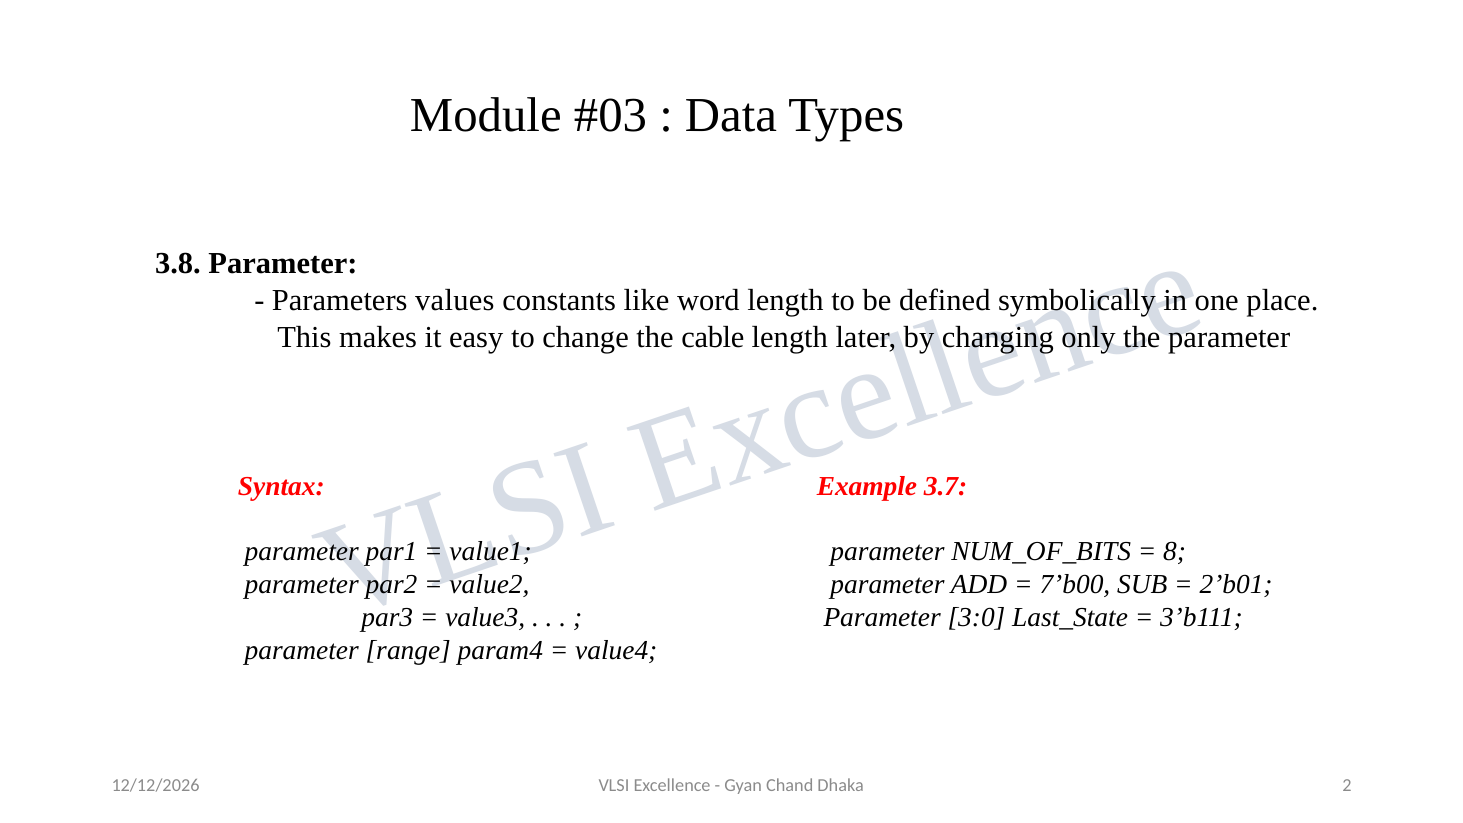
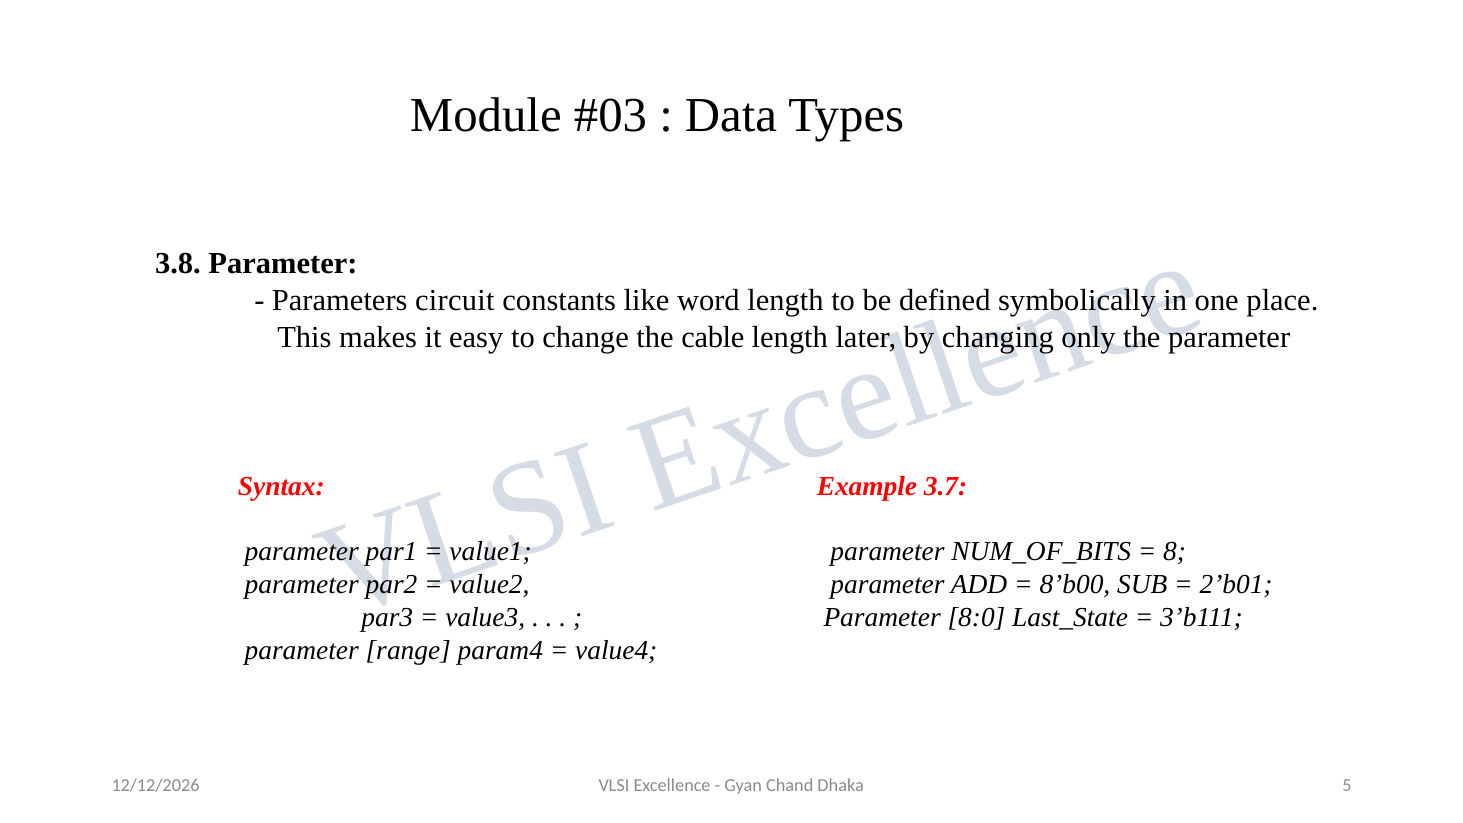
values: values -> circuit
7’b00: 7’b00 -> 8’b00
3:0: 3:0 -> 8:0
2: 2 -> 5
